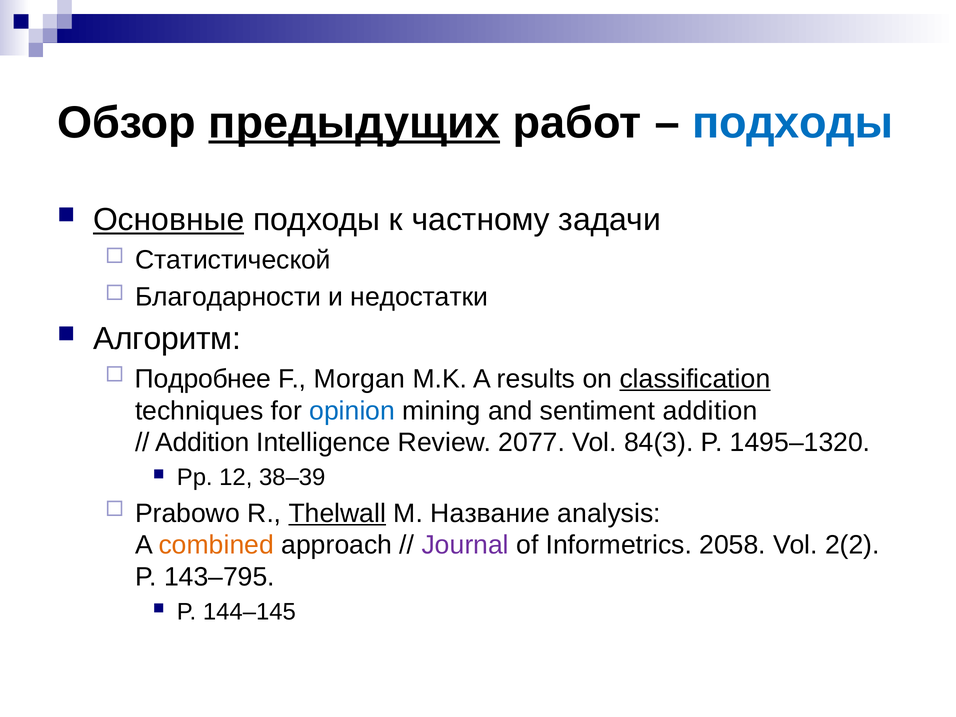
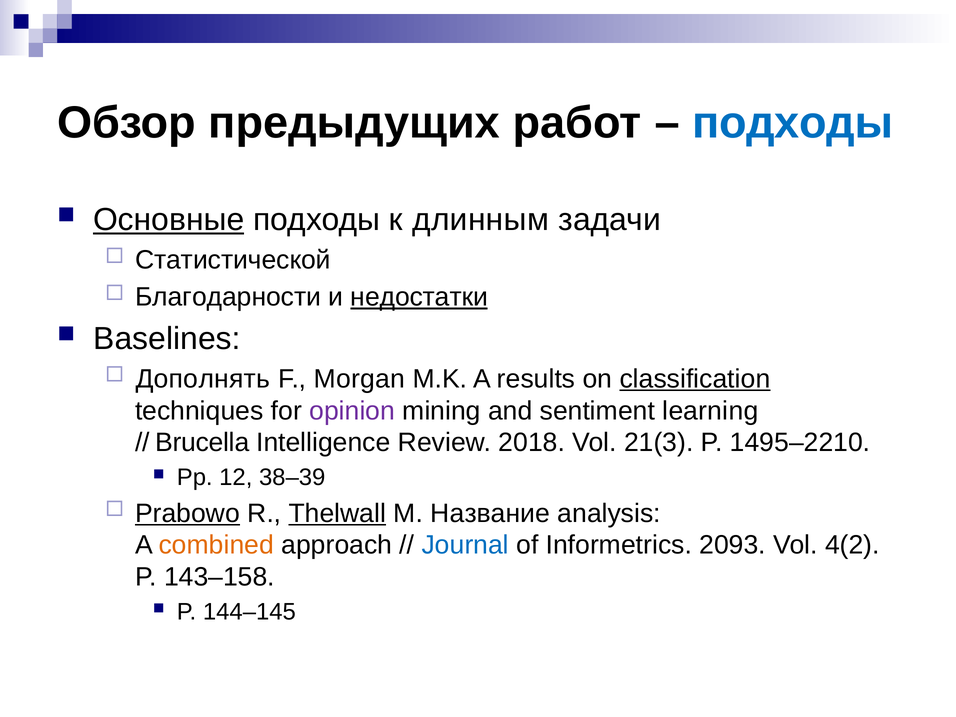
предыдущих underline: present -> none
частному: частному -> длинным
недостатки underline: none -> present
Алгоритм: Алгоритм -> Baselines
Подробнее: Подробнее -> Дополнять
opinion colour: blue -> purple
sentiment addition: addition -> learning
Addition at (202, 443): Addition -> Brucella
2077: 2077 -> 2018
84(3: 84(3 -> 21(3
1495–1320: 1495–1320 -> 1495–2210
Prabowo underline: none -> present
Journal colour: purple -> blue
2058: 2058 -> 2093
2(2: 2(2 -> 4(2
143–795: 143–795 -> 143–158
